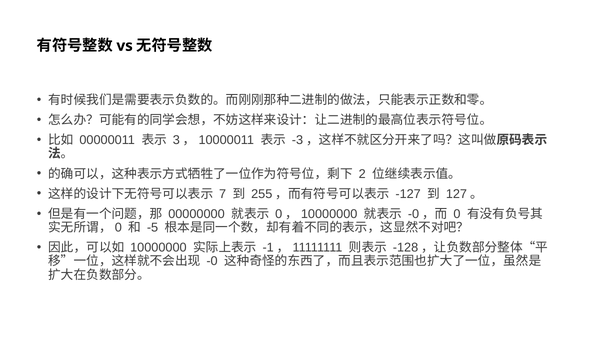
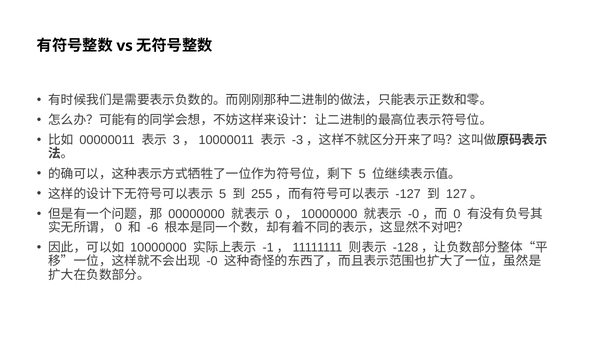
2 at (362, 174): 2 -> 5
7 at (223, 194): 7 -> 5
-5: -5 -> -6
